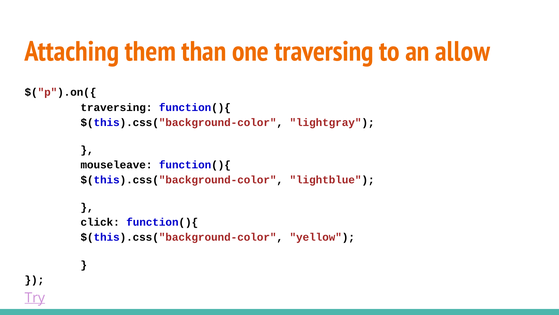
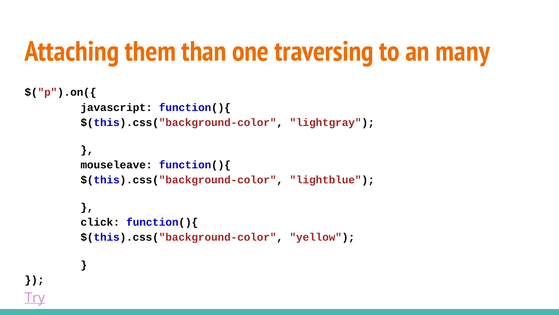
allow: allow -> many
traversing at (116, 107): traversing -> javascript
